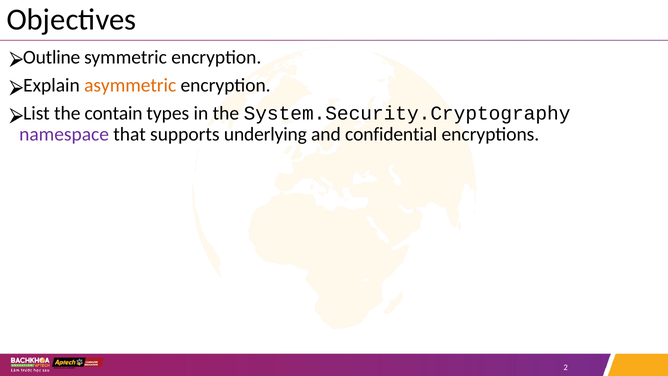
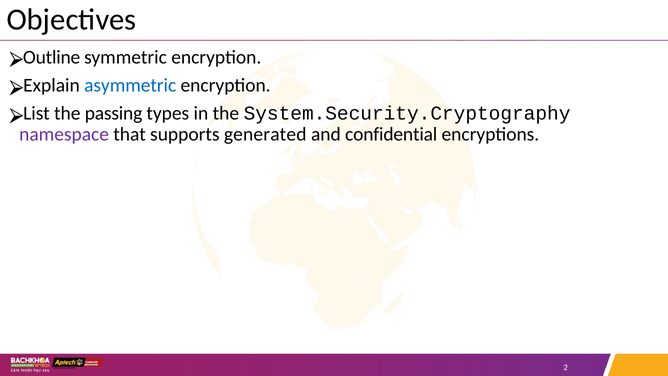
asymmetric colour: orange -> blue
contain: contain -> passing
underlying: underlying -> generated
